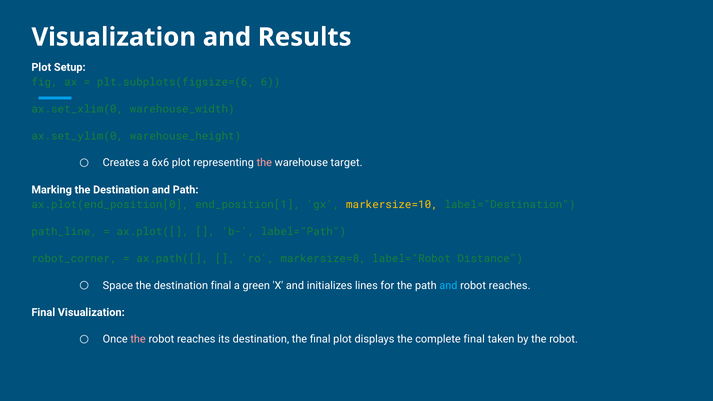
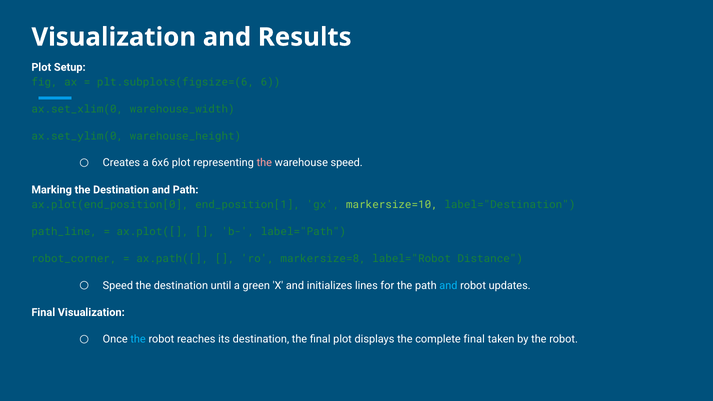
warehouse target: target -> speed
markersize=10 colour: yellow -> light green
Space at (118, 285): Space -> Speed
destination final: final -> until
reaches at (510, 285): reaches -> updates
the at (138, 339) colour: pink -> light blue
